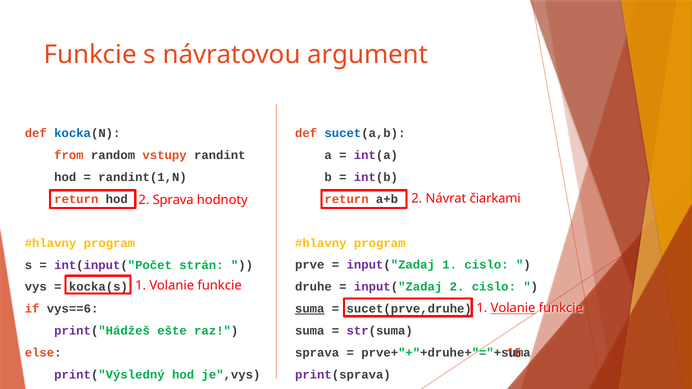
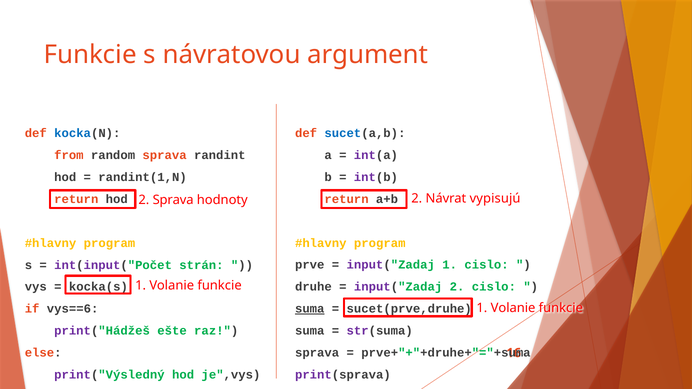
random vstupy: vstupy -> sprava
čiarkami: čiarkami -> vypisujú
Volanie at (513, 308) underline: present -> none
